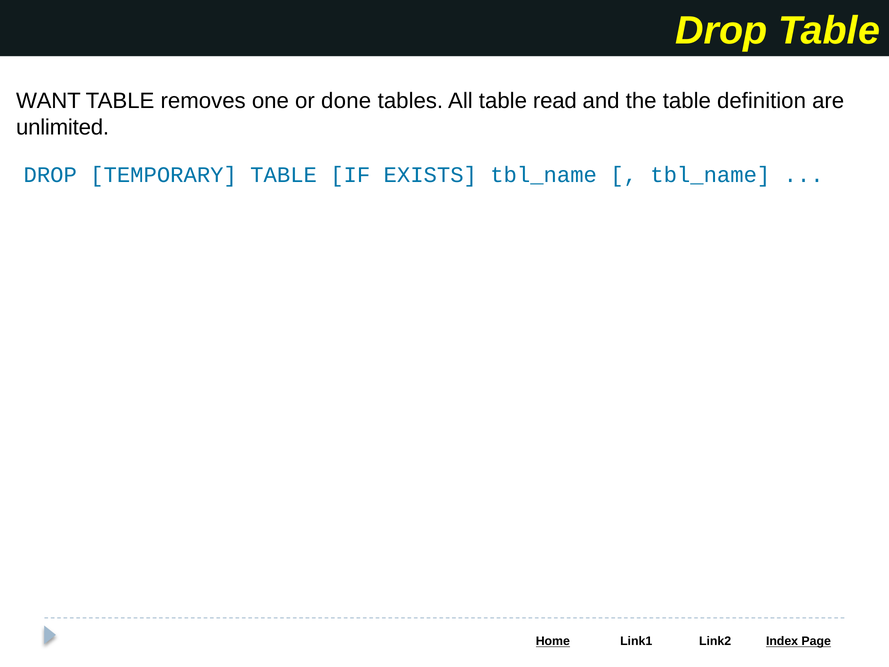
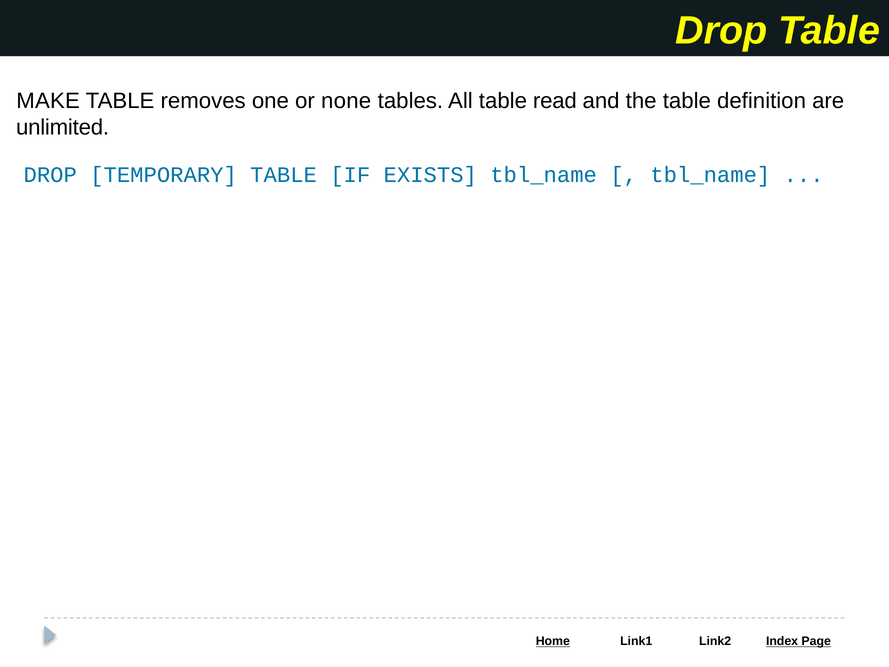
WANT: WANT -> MAKE
done: done -> none
